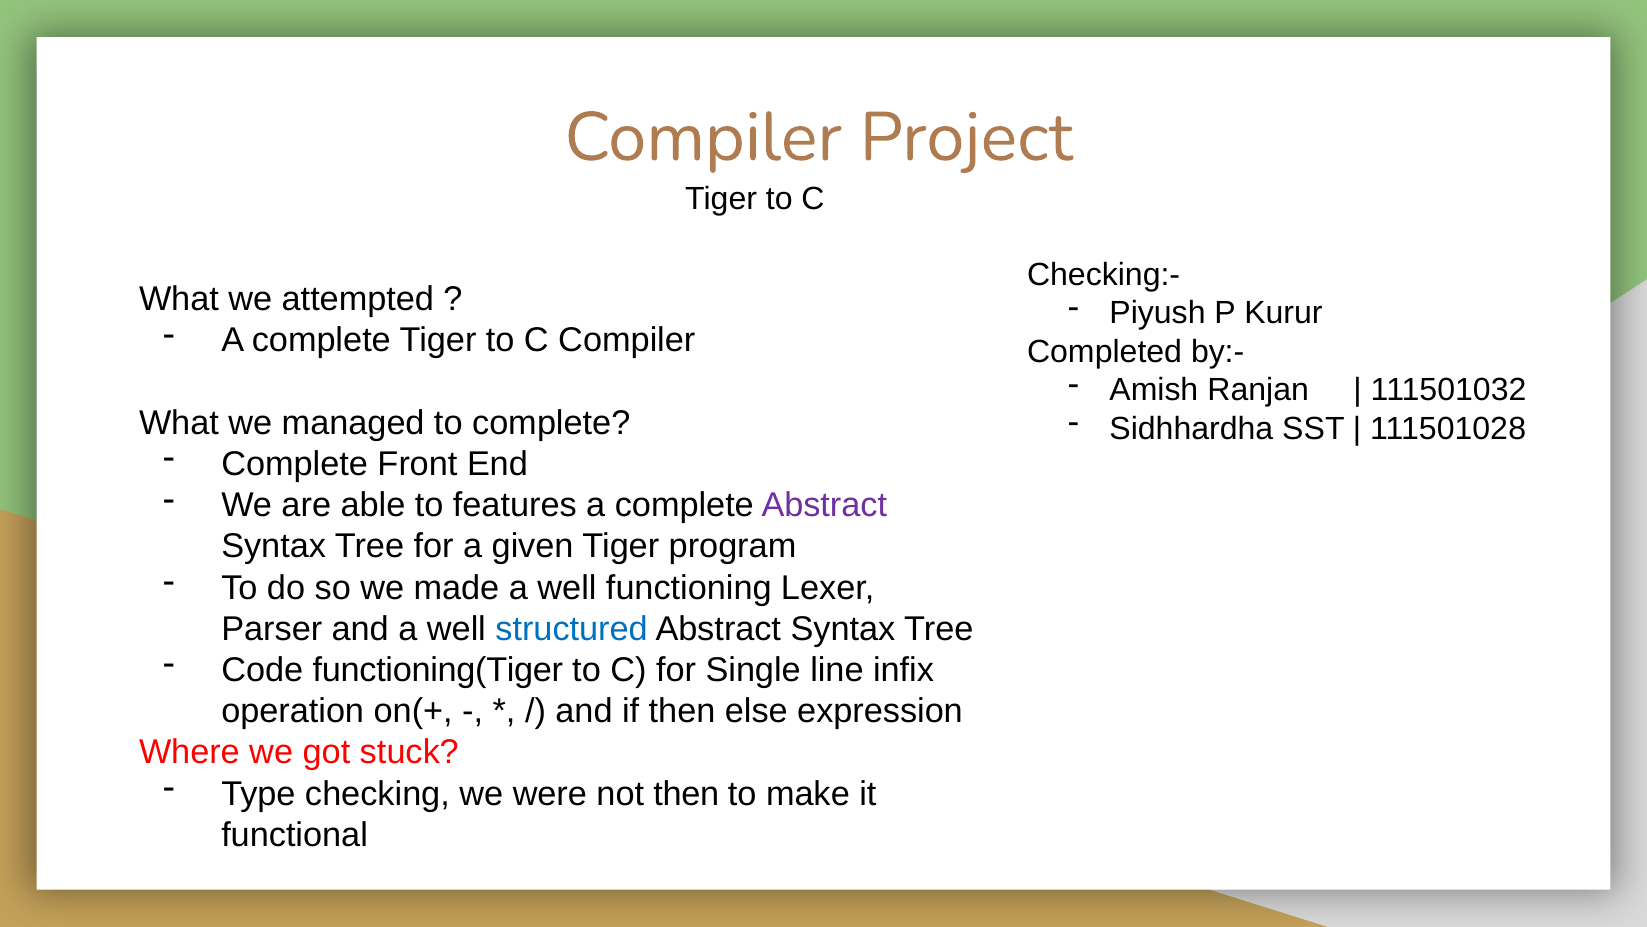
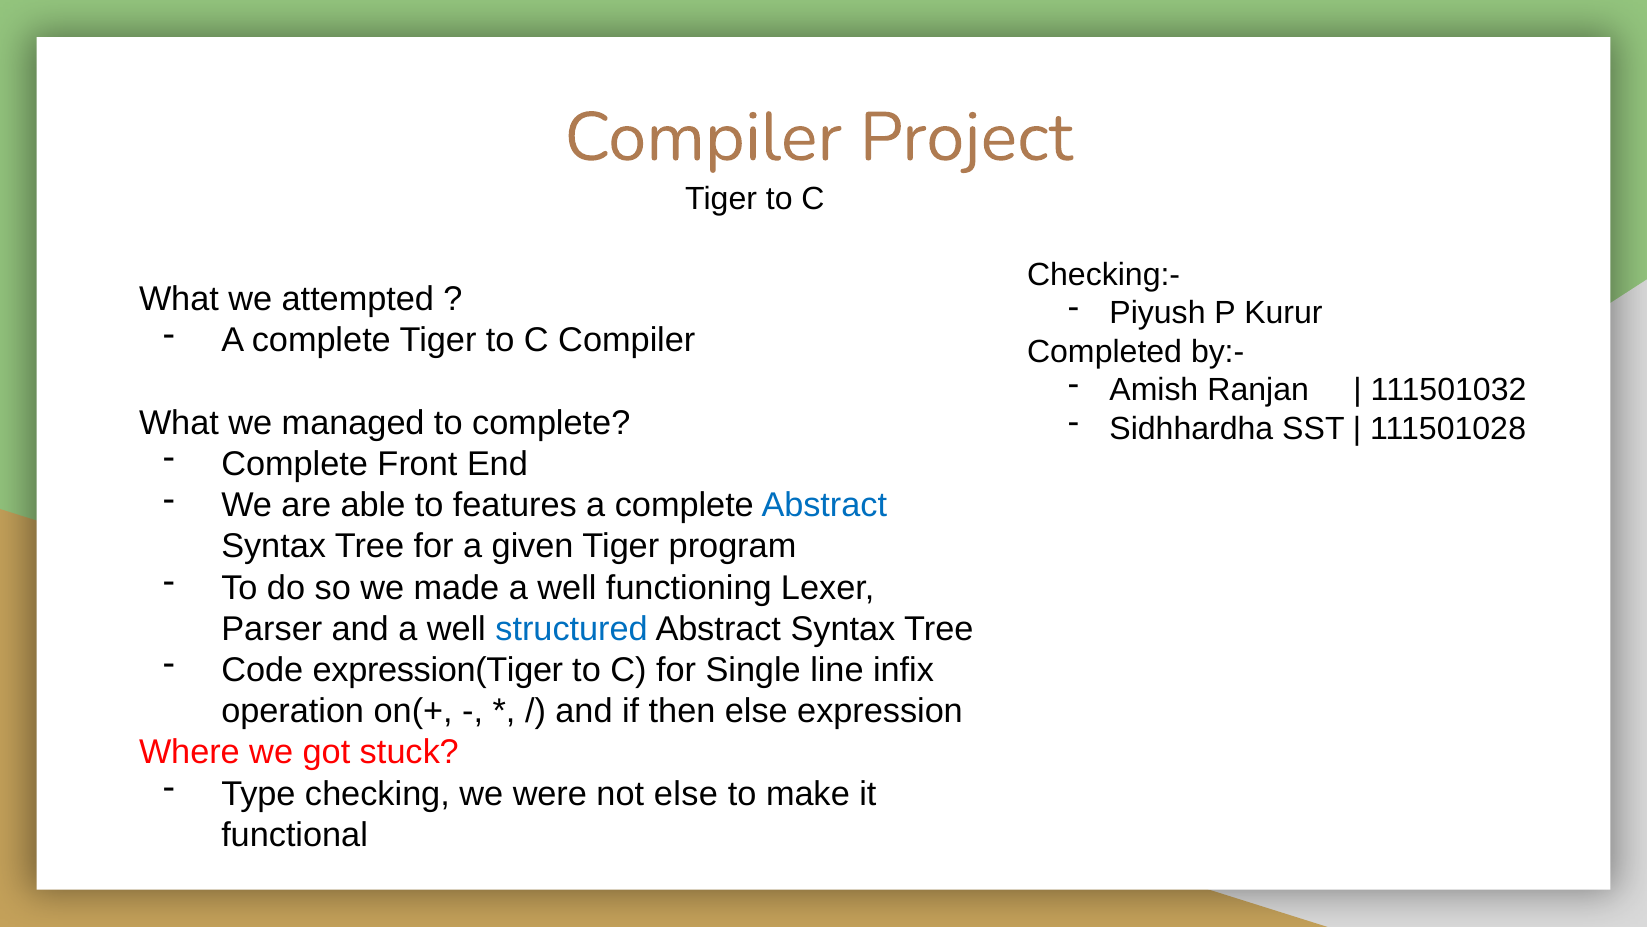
Abstract at (824, 505) colour: purple -> blue
functioning(Tiger: functioning(Tiger -> expression(Tiger
not then: then -> else
